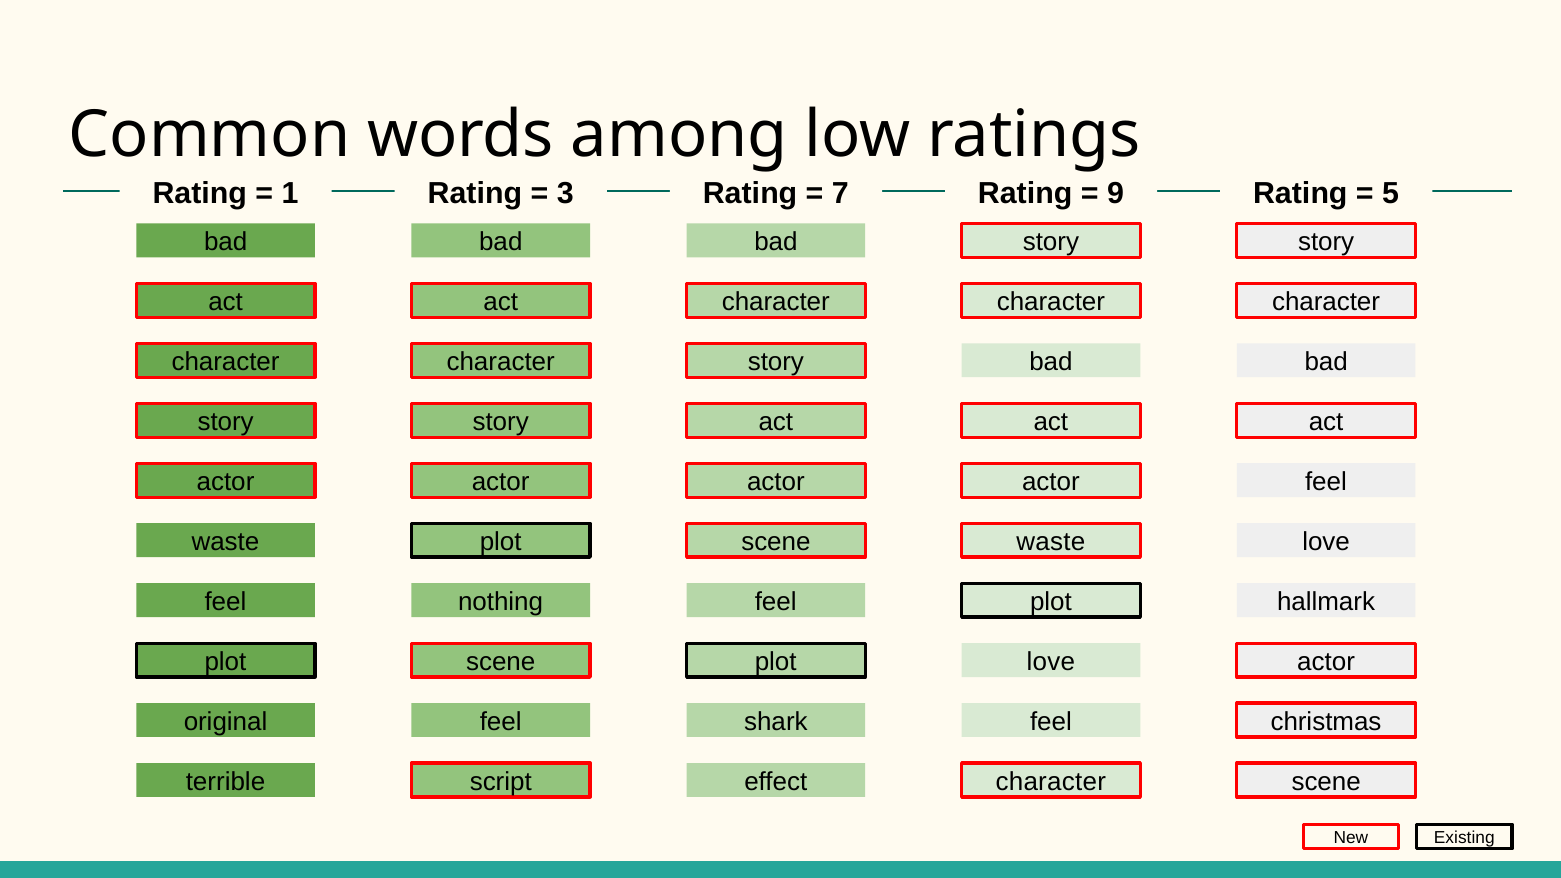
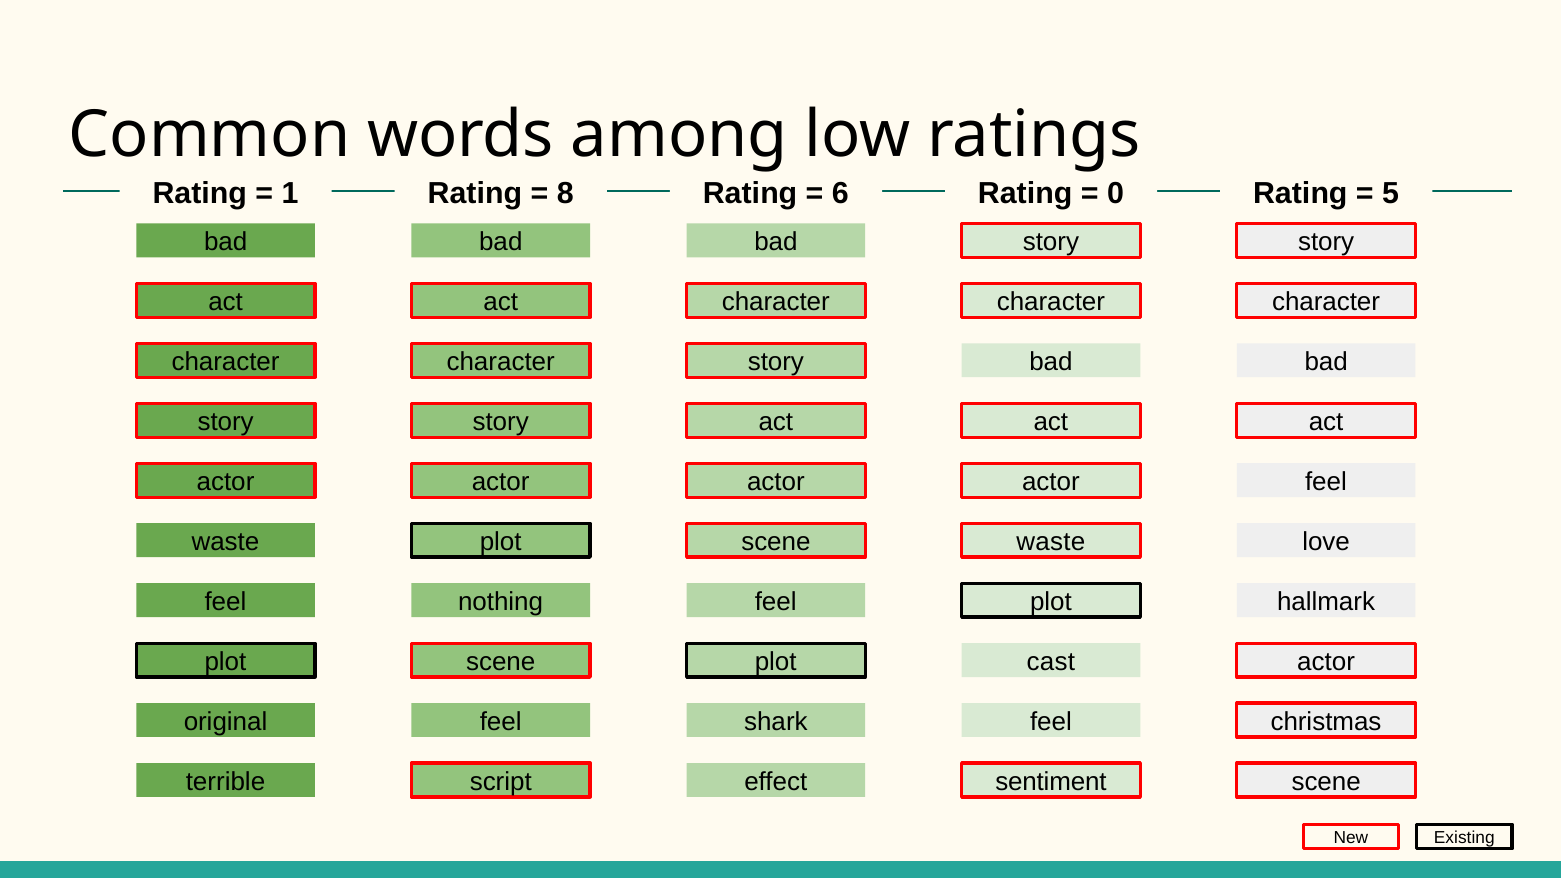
3: 3 -> 8
7: 7 -> 6
9: 9 -> 0
love at (1051, 662): love -> cast
character at (1051, 782): character -> sentiment
